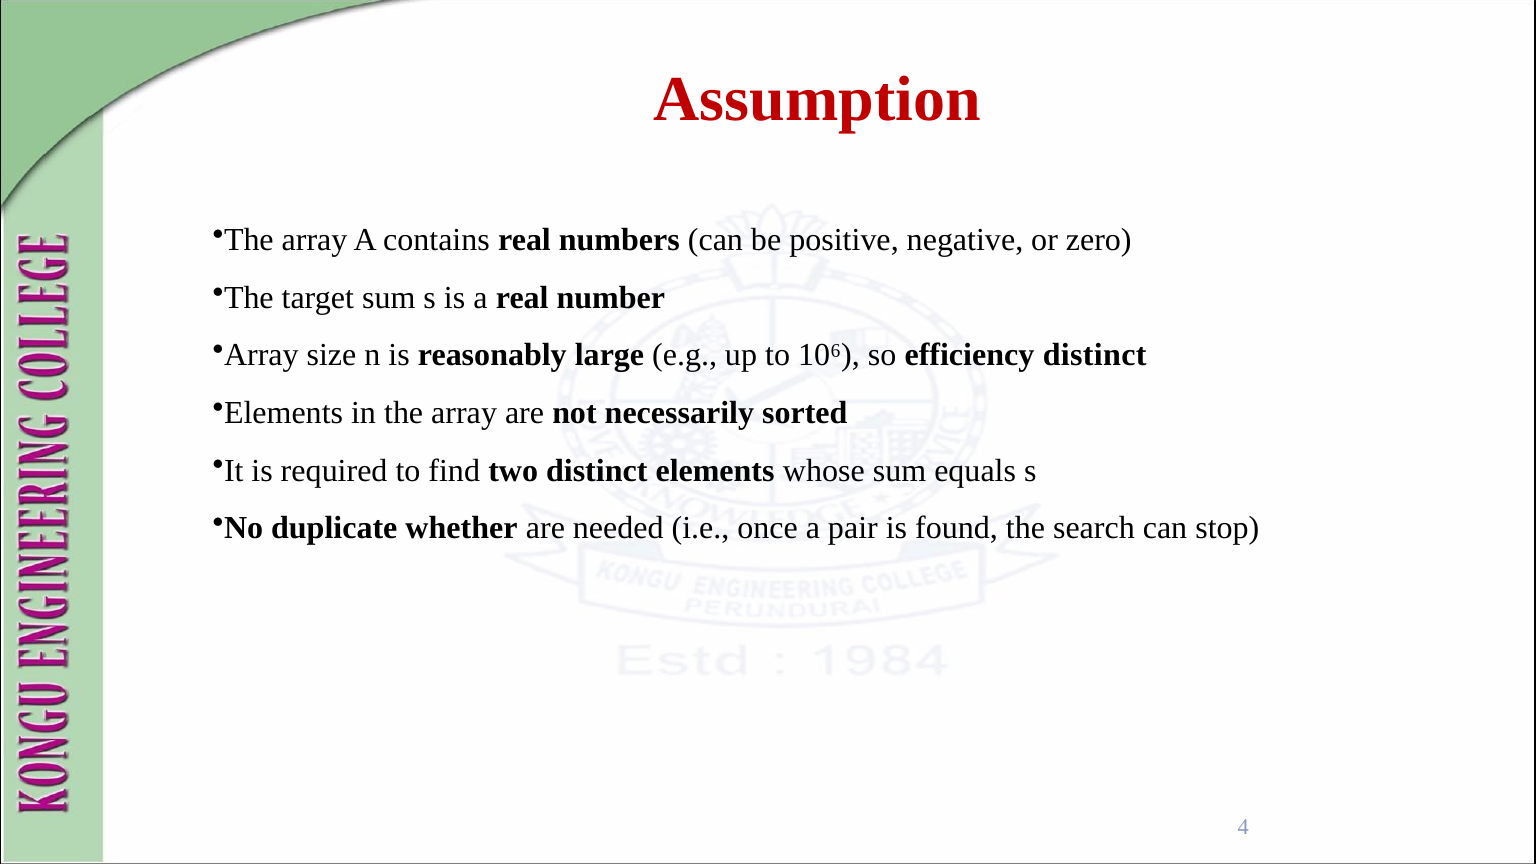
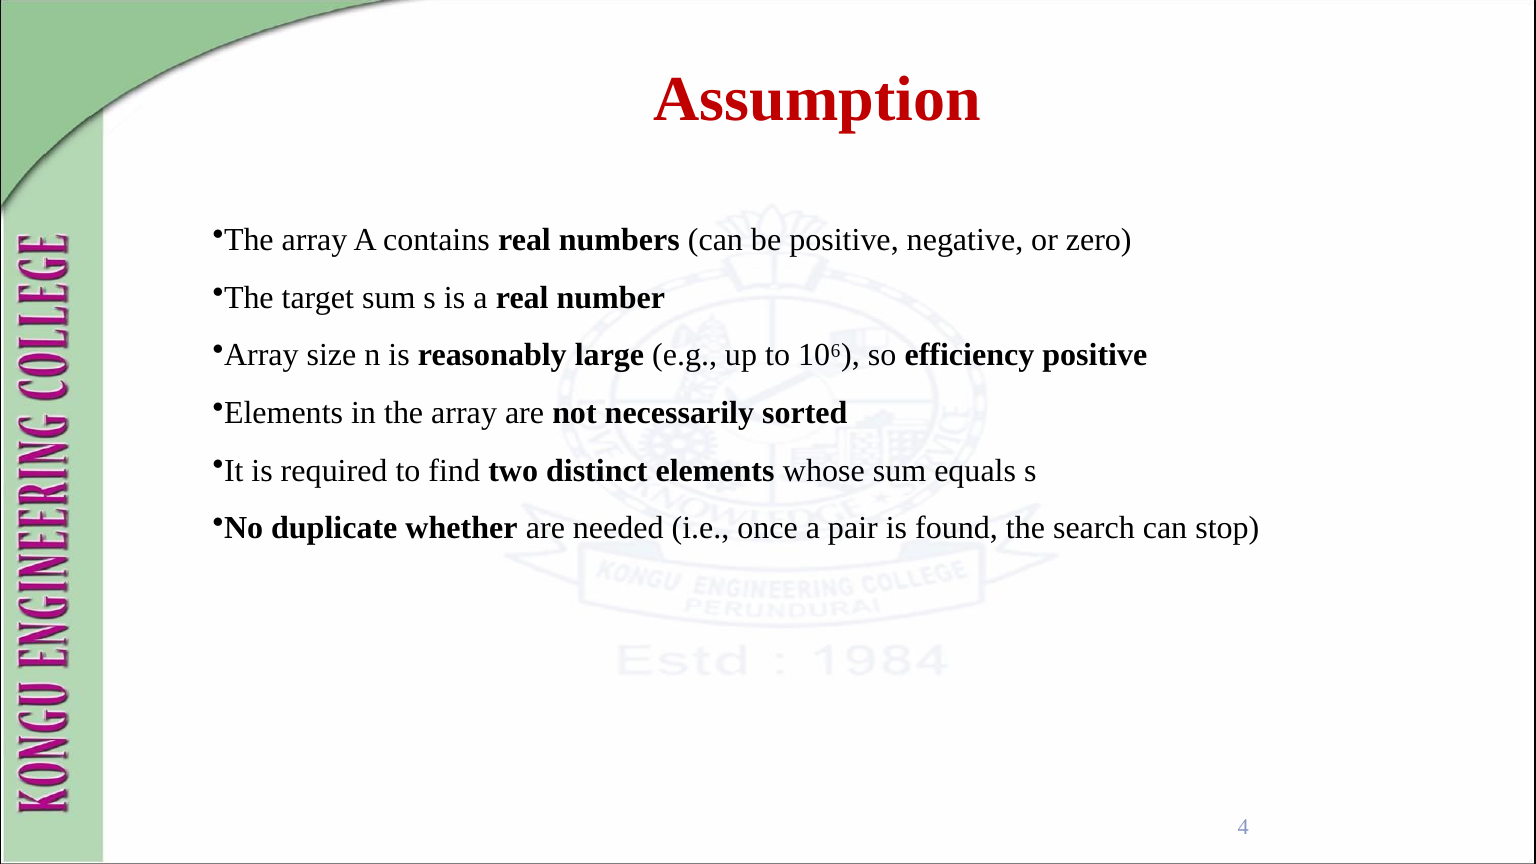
efficiency distinct: distinct -> positive
